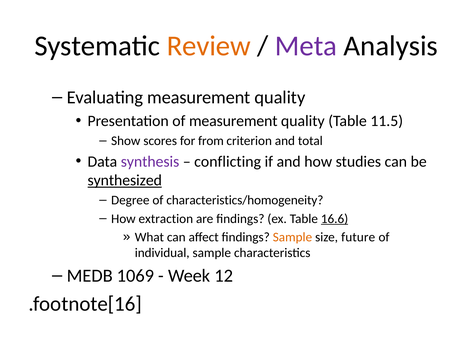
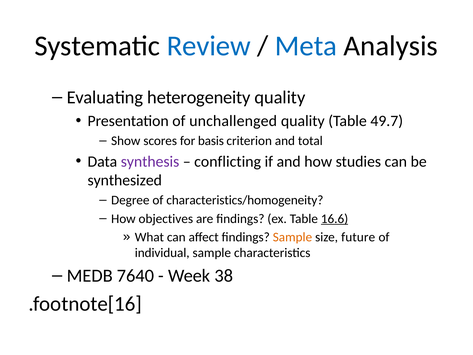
Review colour: orange -> blue
Meta colour: purple -> blue
Evaluating measurement: measurement -> heterogeneity
of measurement: measurement -> unchallenged
11.5: 11.5 -> 49.7
from: from -> basis
synthesized underline: present -> none
extraction: extraction -> objectives
1069: 1069 -> 7640
12: 12 -> 38
